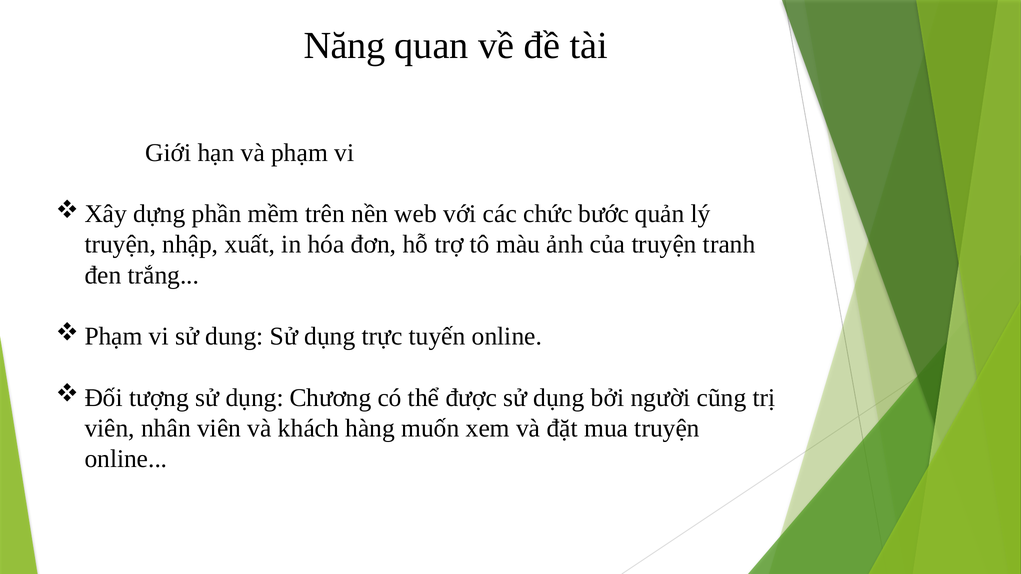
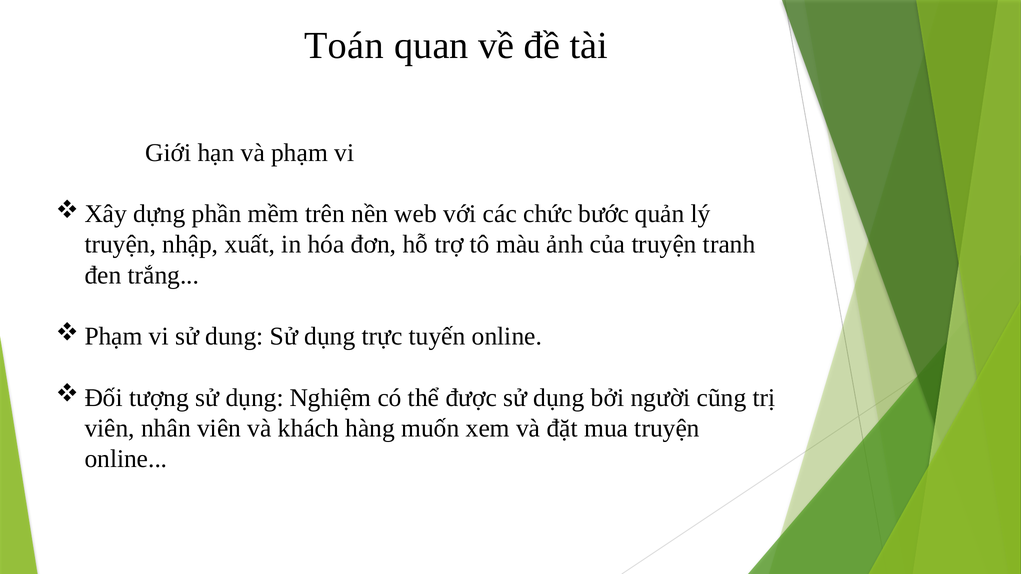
Năng: Năng -> Toán
Chương: Chương -> Nghiệm
